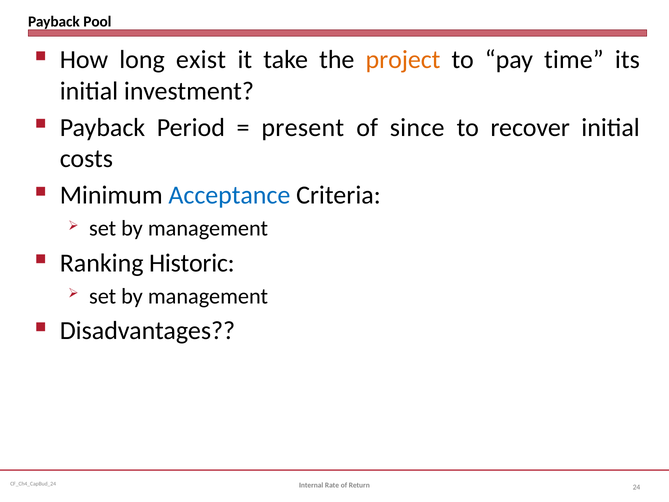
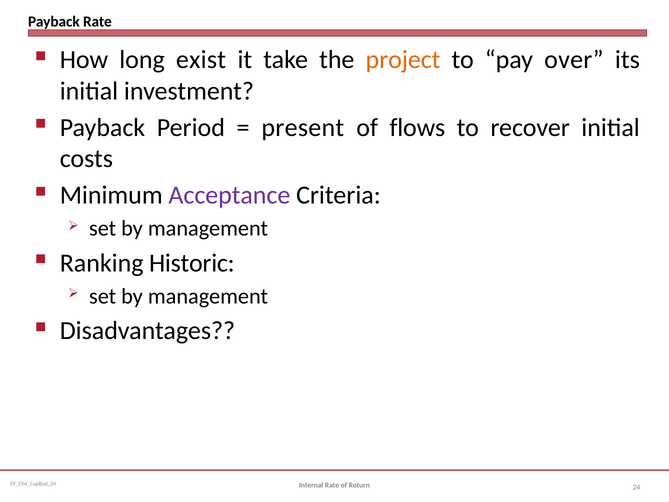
Payback Pool: Pool -> Rate
time: time -> over
since: since -> flows
Acceptance colour: blue -> purple
